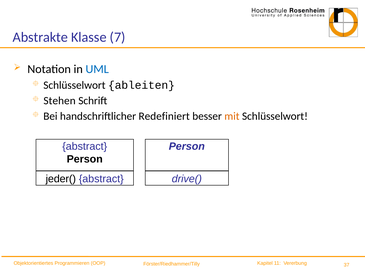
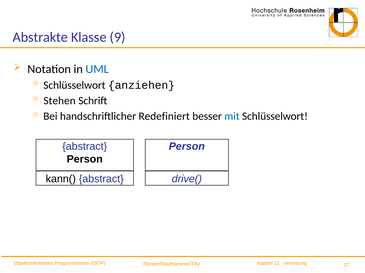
7: 7 -> 9
ableiten: ableiten -> anziehen
mit colour: orange -> blue
jeder(: jeder( -> kann(
